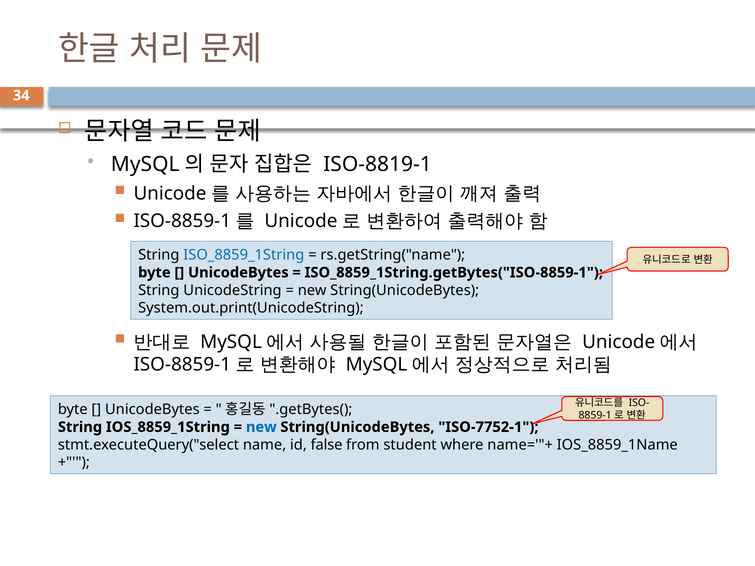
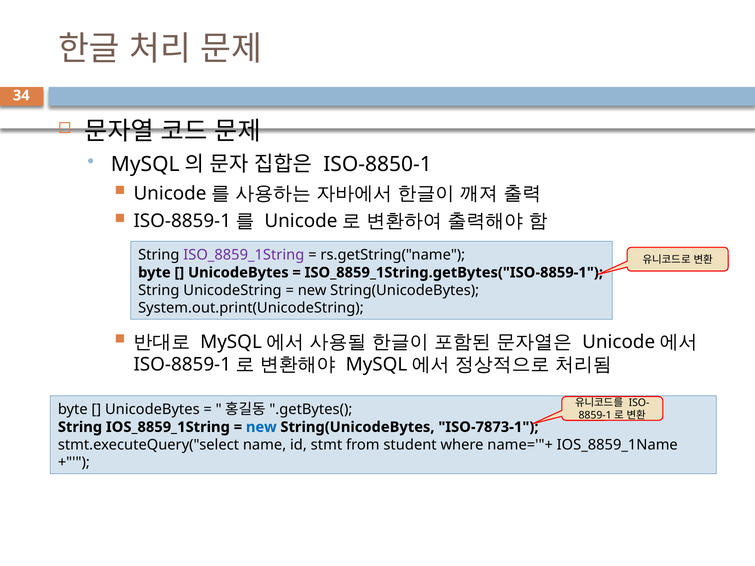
ISO-8819-1: ISO-8819-1 -> ISO-8850-1
ISO_8859_1String colour: blue -> purple
ISO-7752-1: ISO-7752-1 -> ISO-7873-1
false: false -> stmt
